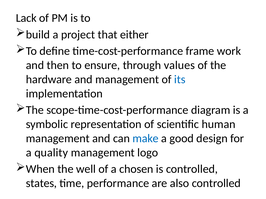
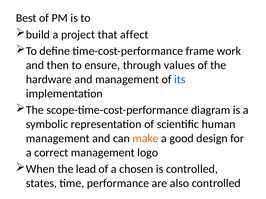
Lack: Lack -> Best
either: either -> affect
make colour: blue -> orange
quality: quality -> correct
well: well -> lead
